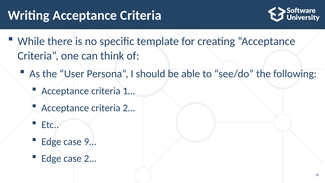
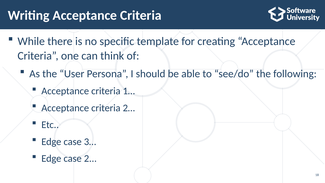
9…: 9… -> 3…
